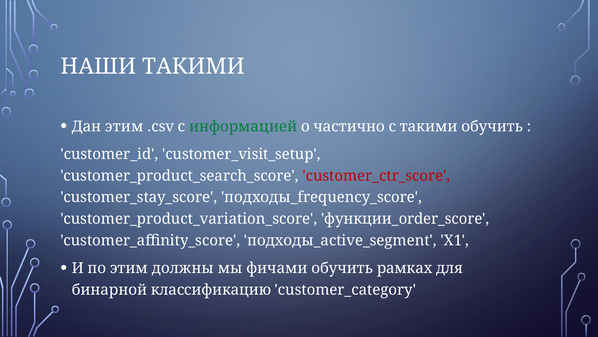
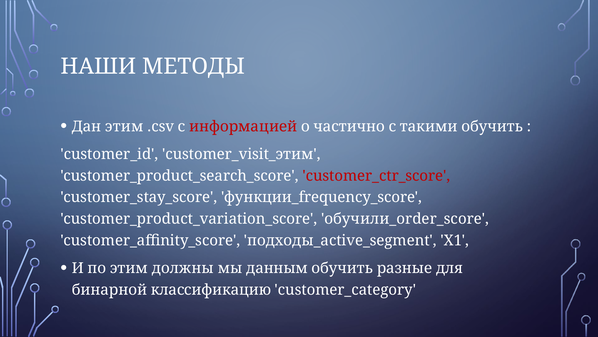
НАШИ ТАКИМИ: ТАКИМИ -> МЕТОДЫ
информацией colour: green -> red
customer_visit_setup: customer_visit_setup -> customer_visit_этим
подходы_frequency_score: подходы_frequency_score -> функции_frequency_score
функции_order_score: функции_order_score -> обучили_order_score
фичами: фичами -> данным
рамках: рамках -> разные
